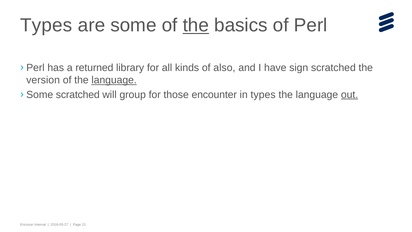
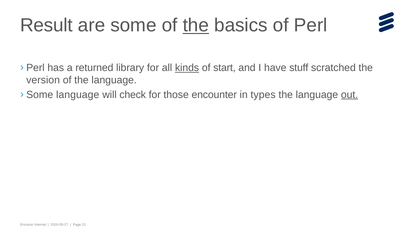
Types at (46, 25): Types -> Result
kinds underline: none -> present
also: also -> start
sign: sign -> stuff
language at (114, 80) underline: present -> none
scratched at (78, 95): scratched -> language
group: group -> check
